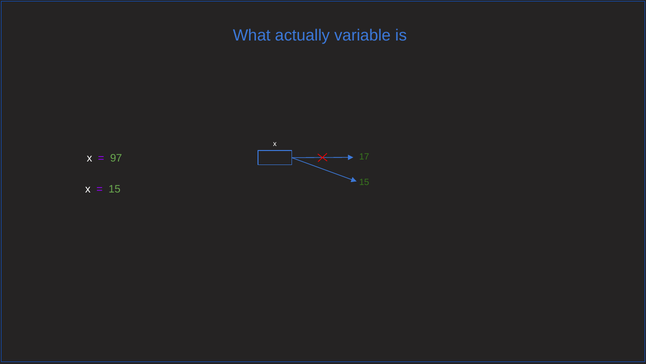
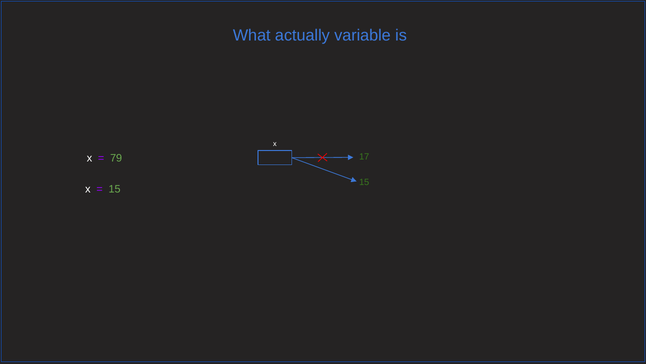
97: 97 -> 79
